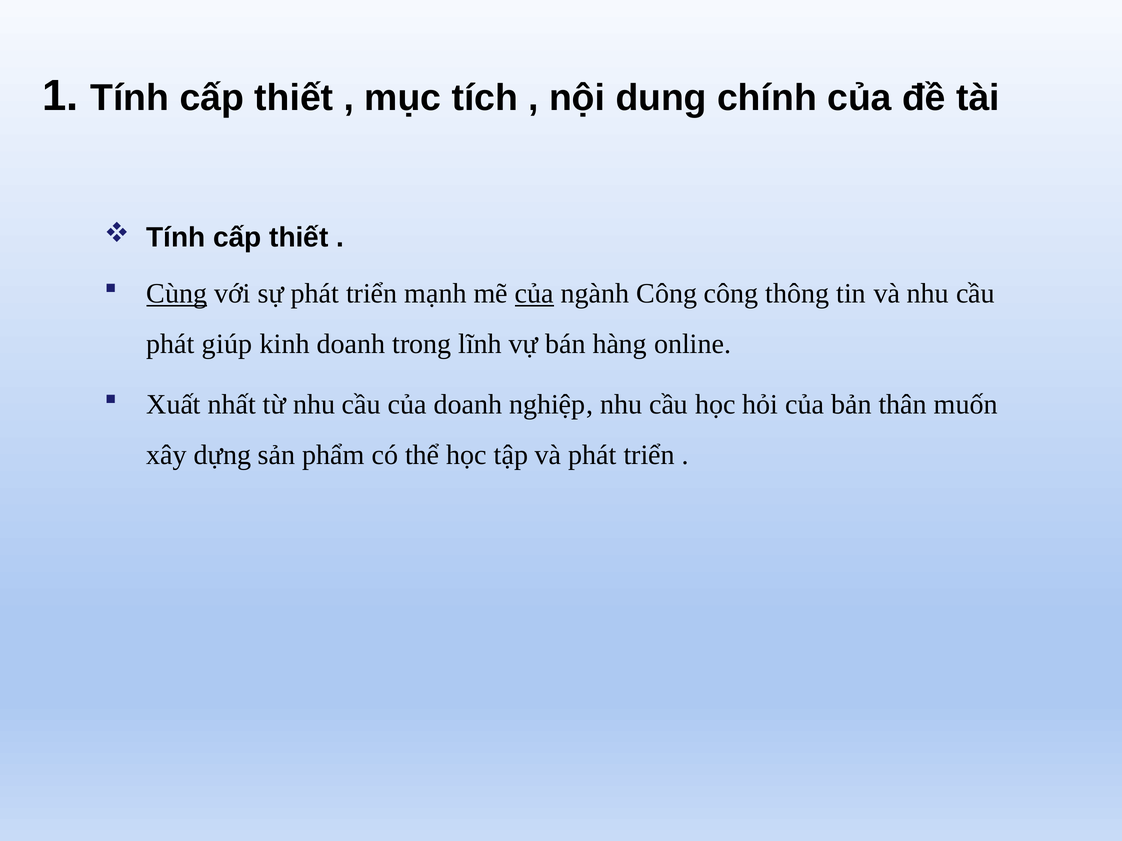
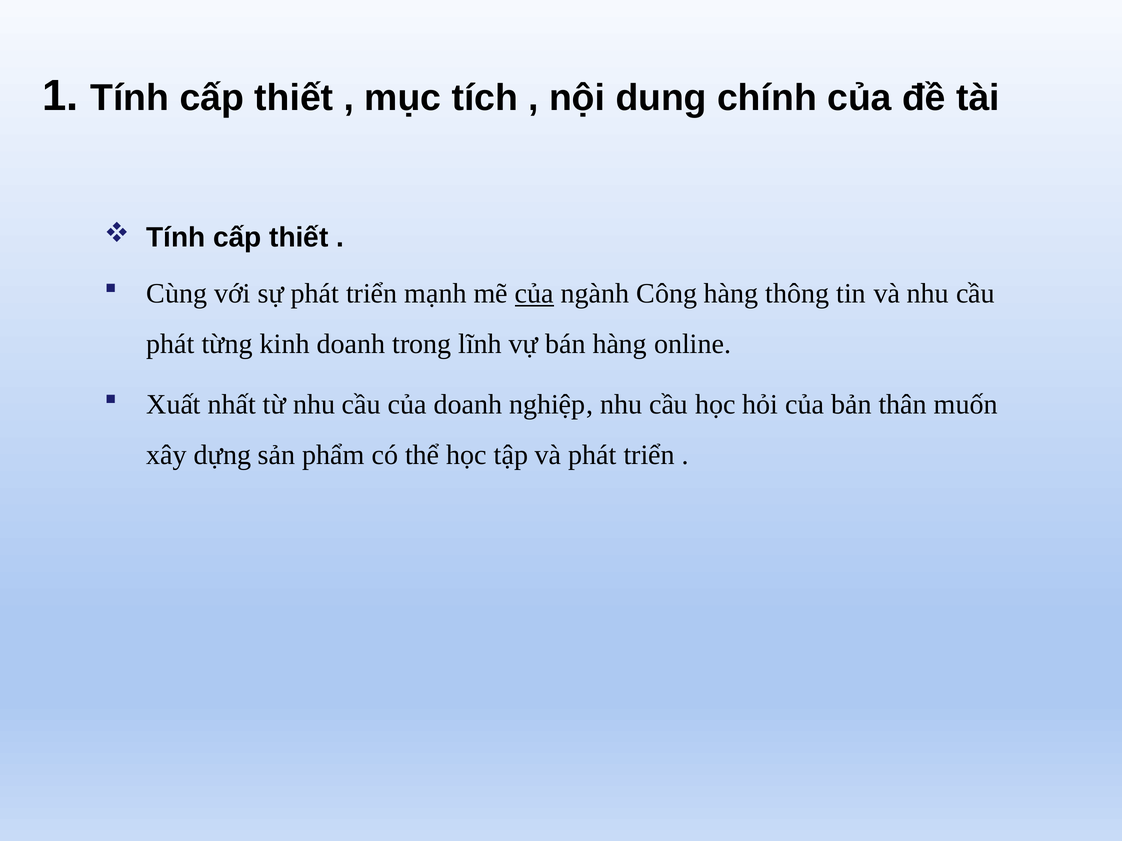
Cùng underline: present -> none
Công công: công -> hàng
giúp: giúp -> từng
